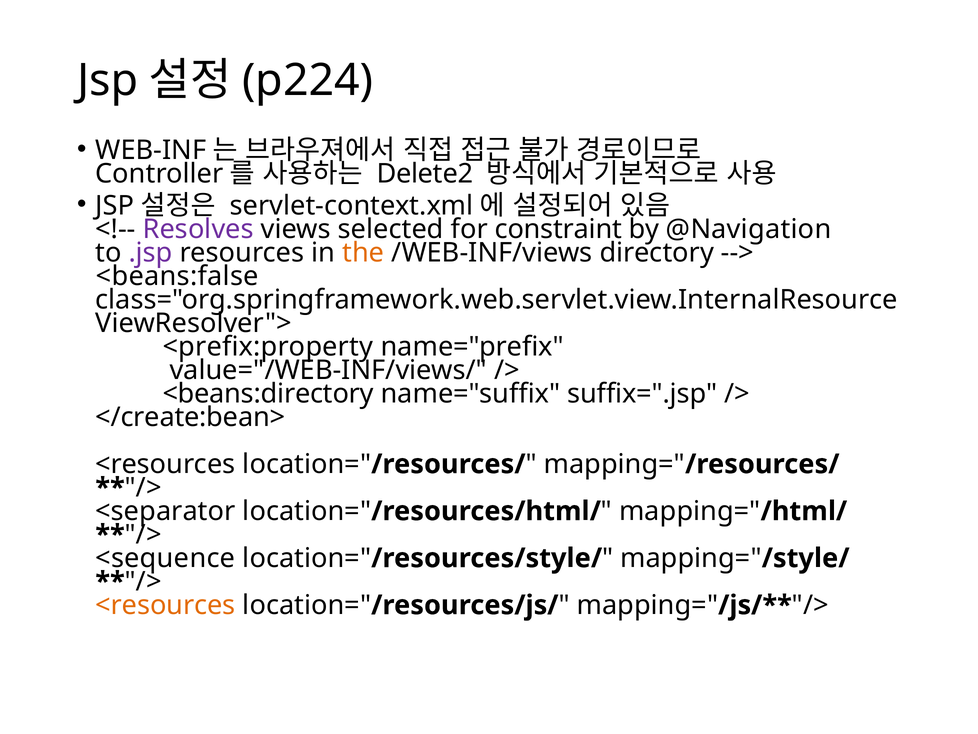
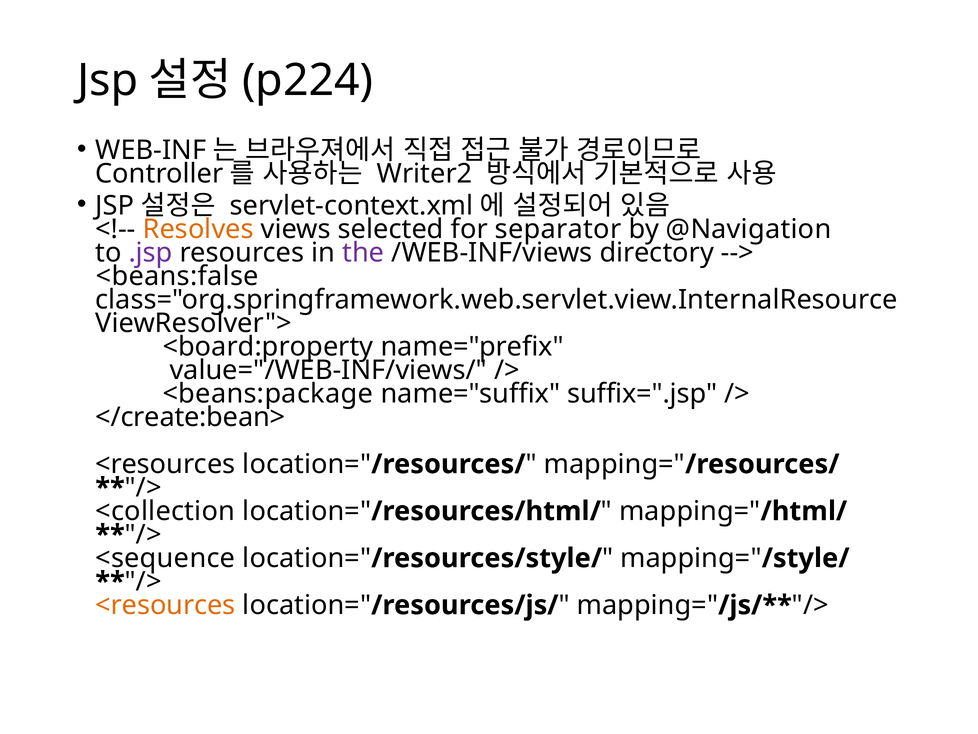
Delete2: Delete2 -> Writer2
Resolves colour: purple -> orange
constraint: constraint -> separator
the colour: orange -> purple
<prefix:property: <prefix:property -> <board:property
<beans:directory: <beans:directory -> <beans:package
<separator: <separator -> <collection
